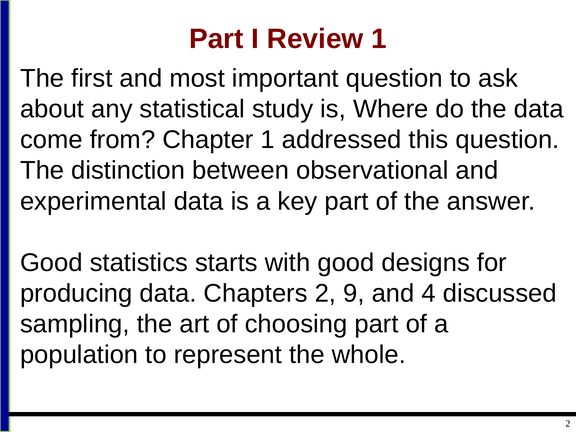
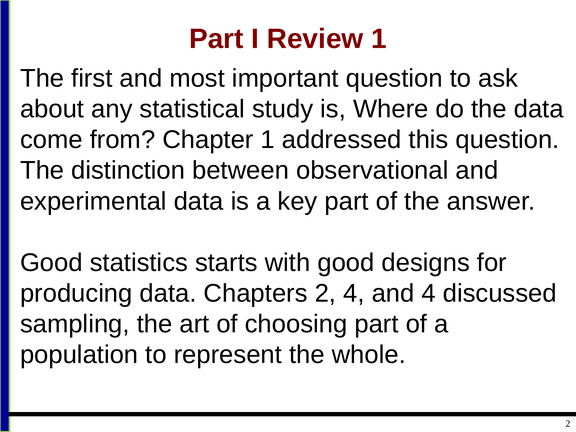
2 9: 9 -> 4
